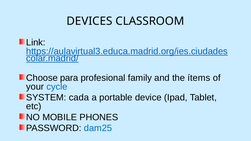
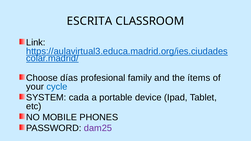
DEVICES: DEVICES -> ESCRITA
para: para -> días
dam25 colour: blue -> purple
